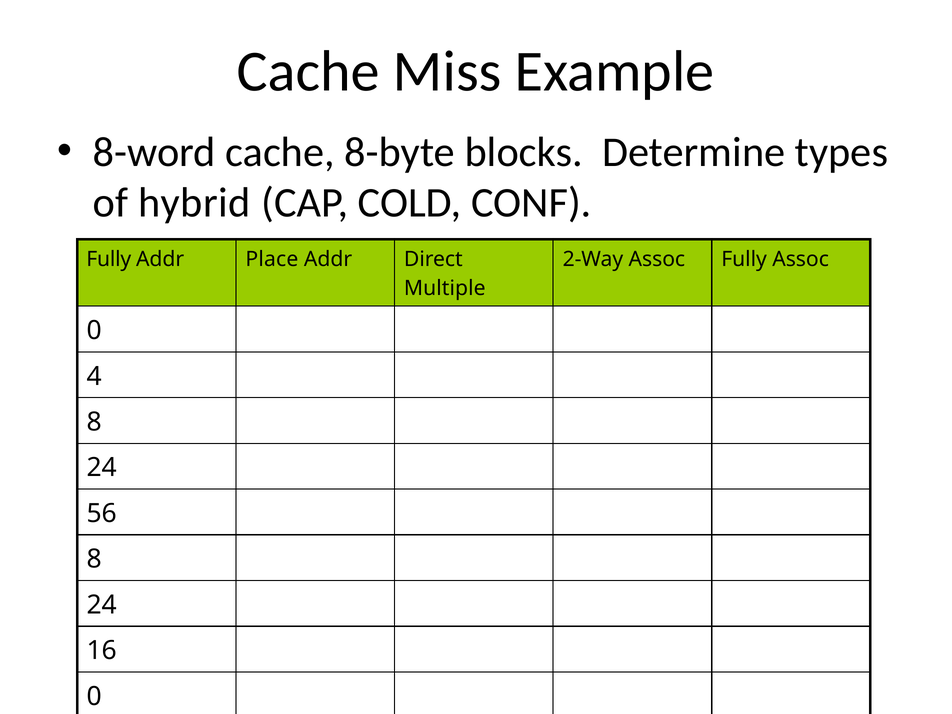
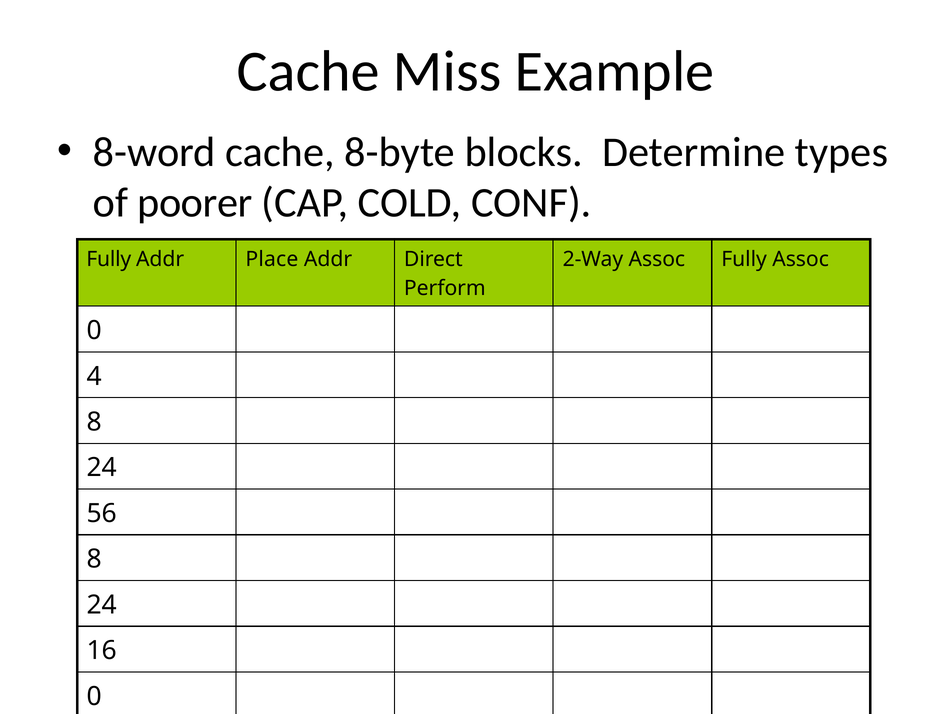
hybrid: hybrid -> poorer
Multiple: Multiple -> Perform
